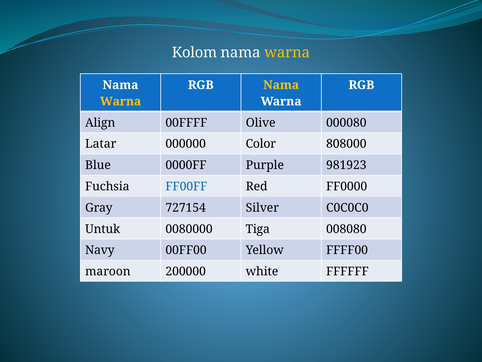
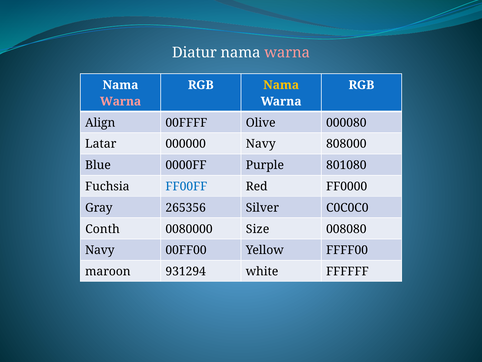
Kolom: Kolom -> Diatur
warna at (287, 52) colour: yellow -> pink
Warna at (121, 101) colour: yellow -> pink
000000 Color: Color -> Navy
981923: 981923 -> 801080
727154: 727154 -> 265356
Untuk: Untuk -> Conth
Tiga: Tiga -> Size
200000: 200000 -> 931294
